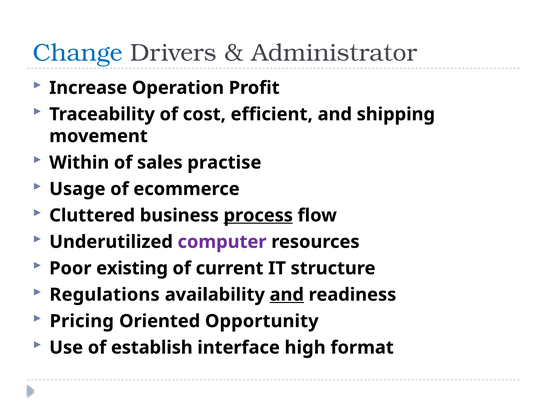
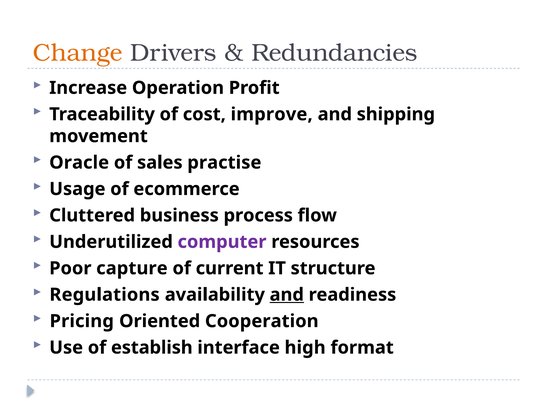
Change colour: blue -> orange
Administrator: Administrator -> Redundancies
efficient: efficient -> improve
Within: Within -> Oracle
process underline: present -> none
existing: existing -> capture
Opportunity: Opportunity -> Cooperation
